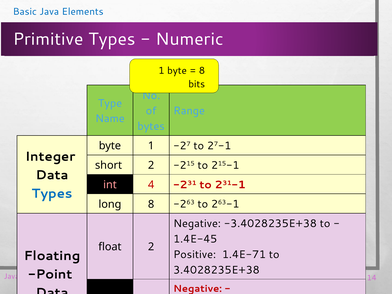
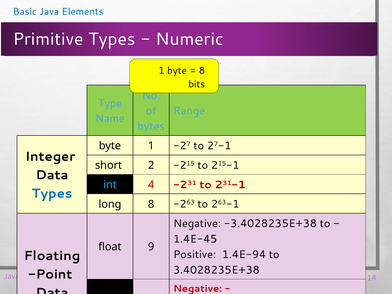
int colour: pink -> light blue
float 2: 2 -> 9
1.4E-71: 1.4E-71 -> 1.4E-94
